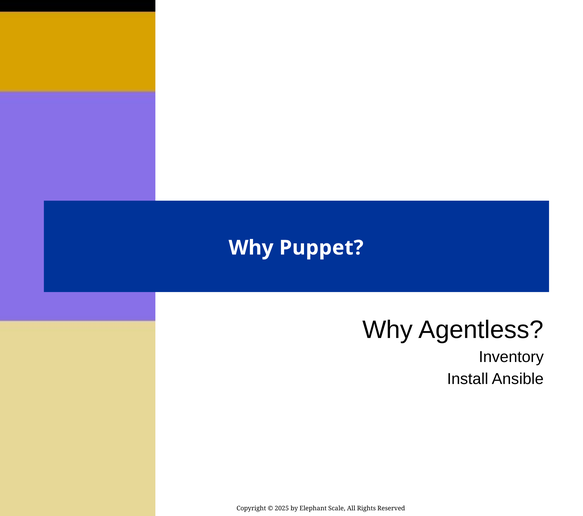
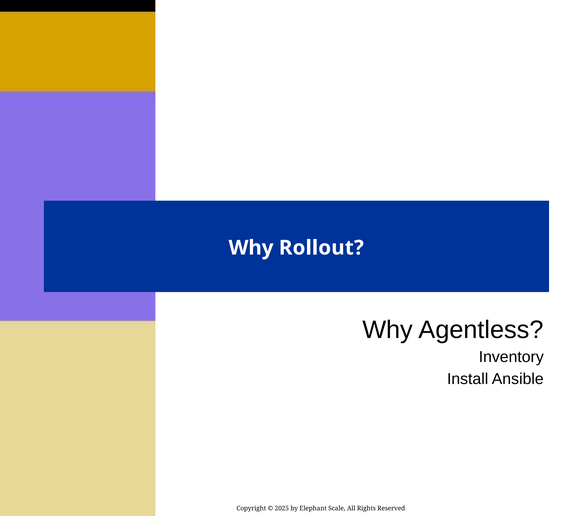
Puppet: Puppet -> Rollout
